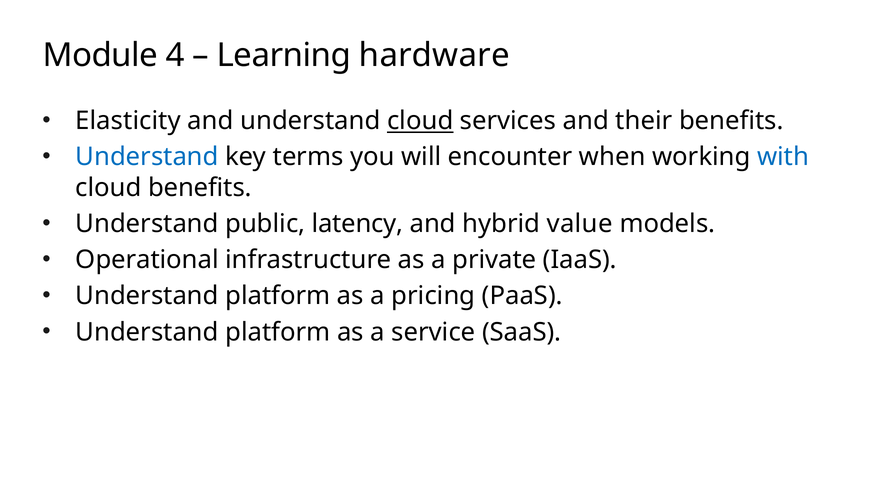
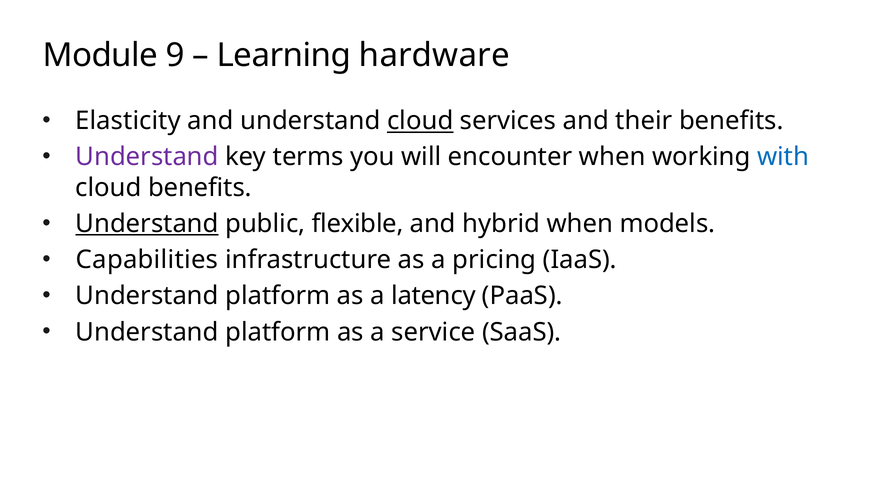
4: 4 -> 9
Understand at (147, 157) colour: blue -> purple
Understand at (147, 224) underline: none -> present
latency: latency -> flexible
hybrid value: value -> when
Operational: Operational -> Capabilities
private: private -> pricing
pricing: pricing -> latency
